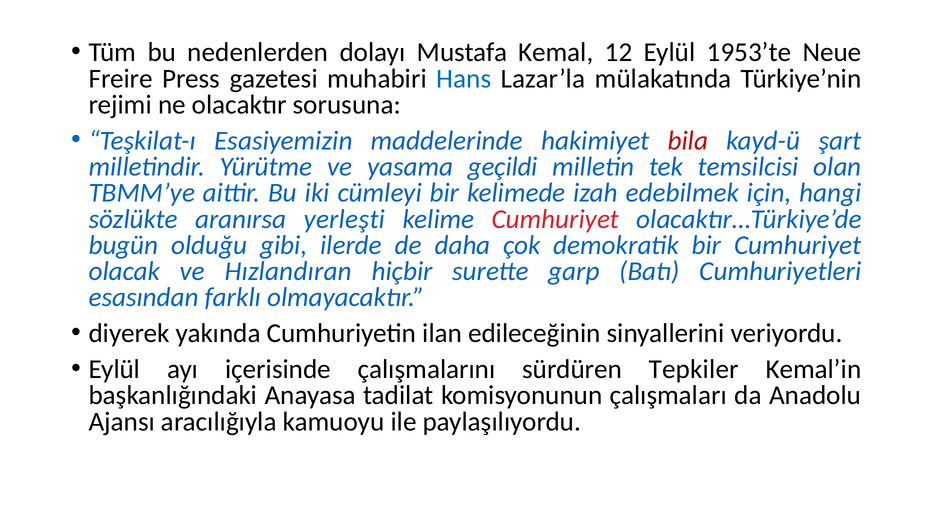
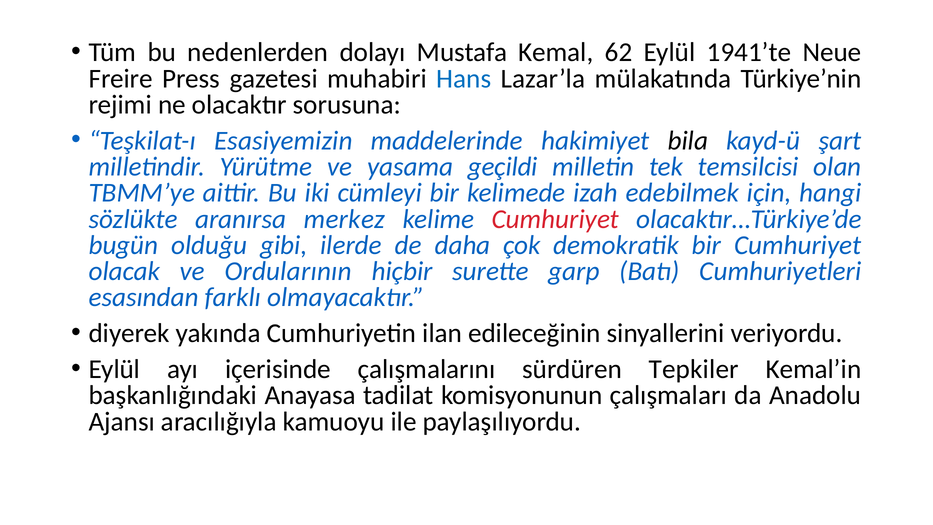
12: 12 -> 62
1953’te: 1953’te -> 1941’te
bila colour: red -> black
yerleşti: yerleşti -> merkez
Hızlandıran: Hızlandıran -> Ordularının
